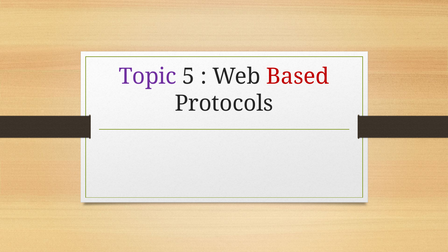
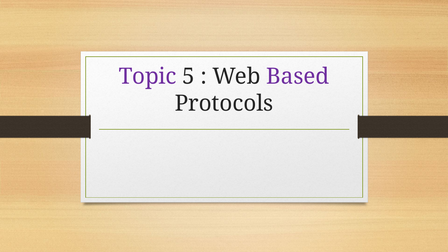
Based colour: red -> purple
